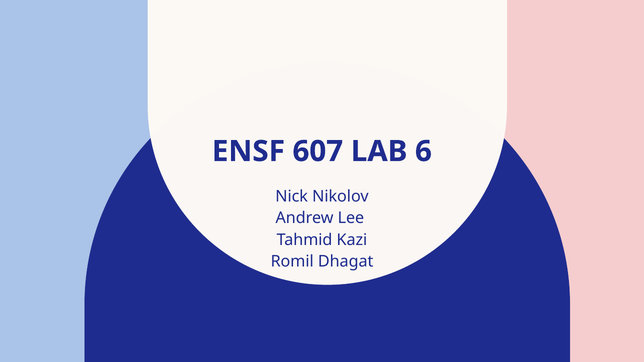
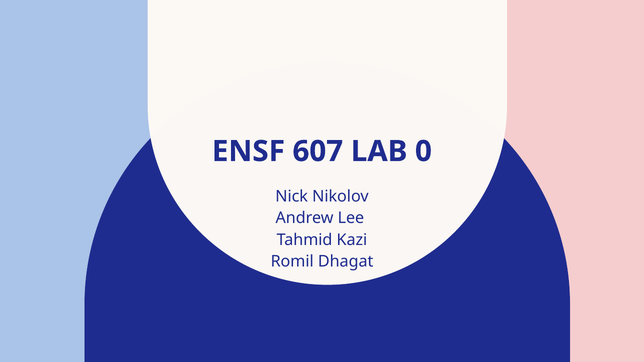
6: 6 -> 0
